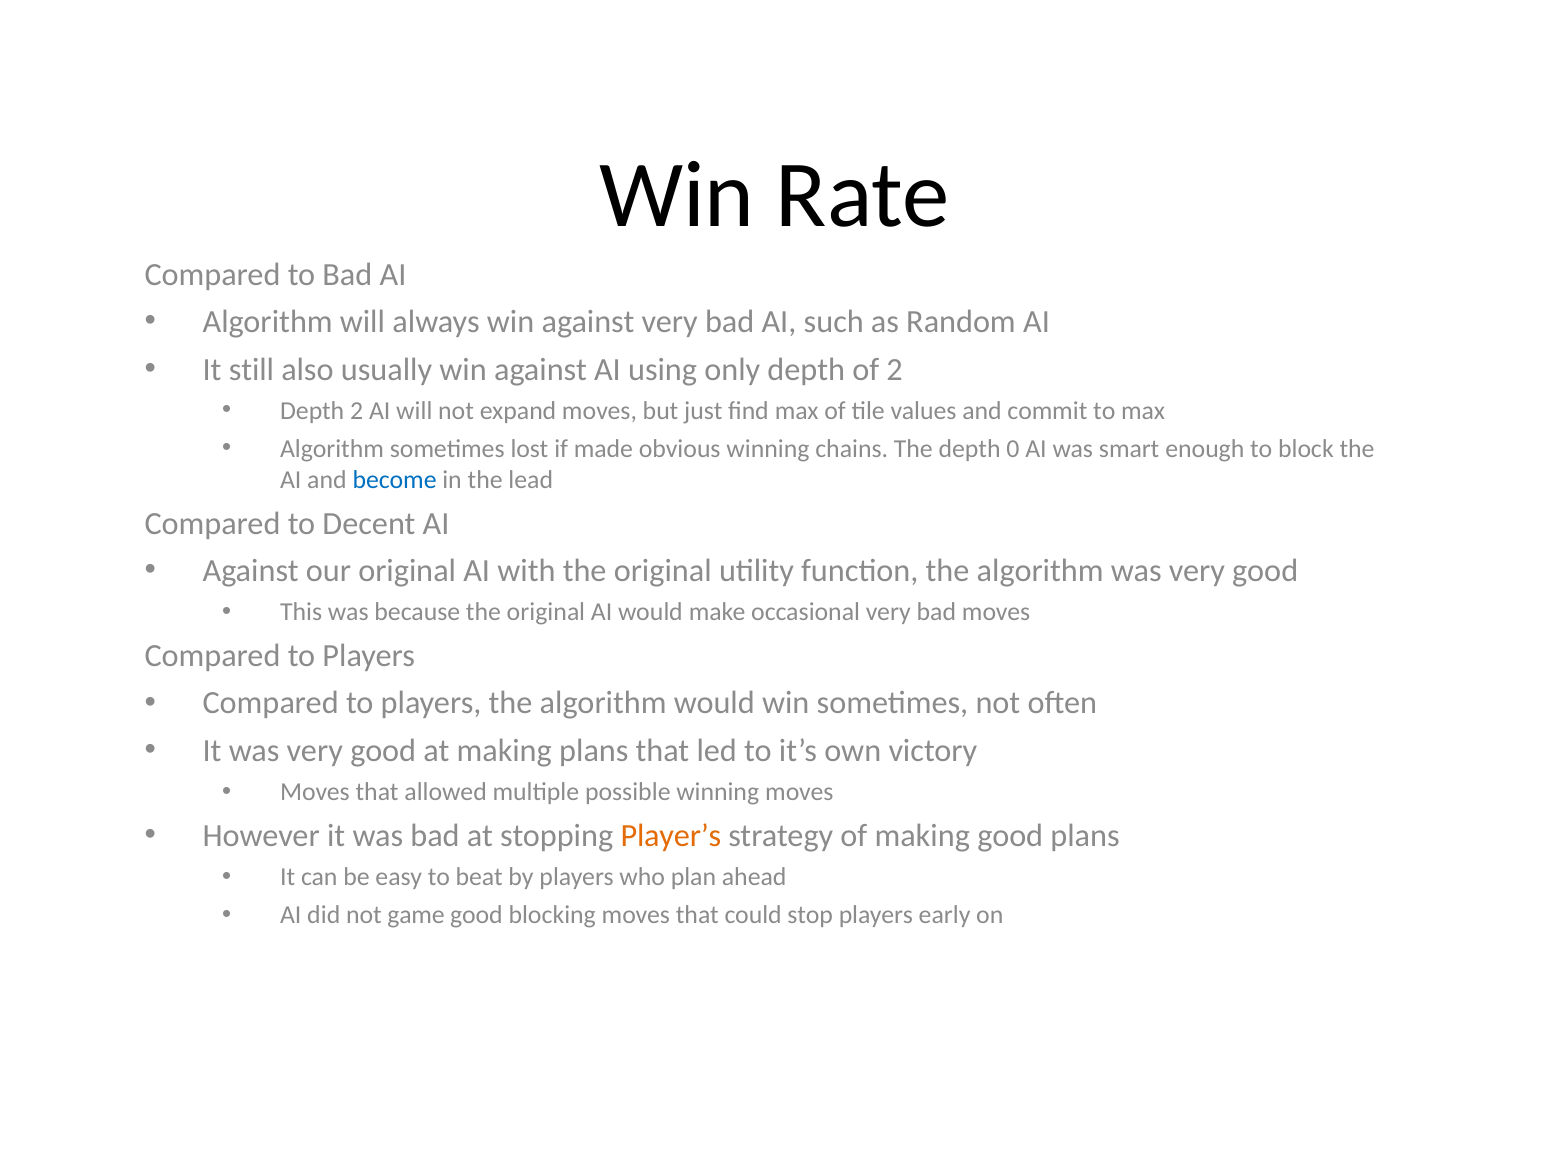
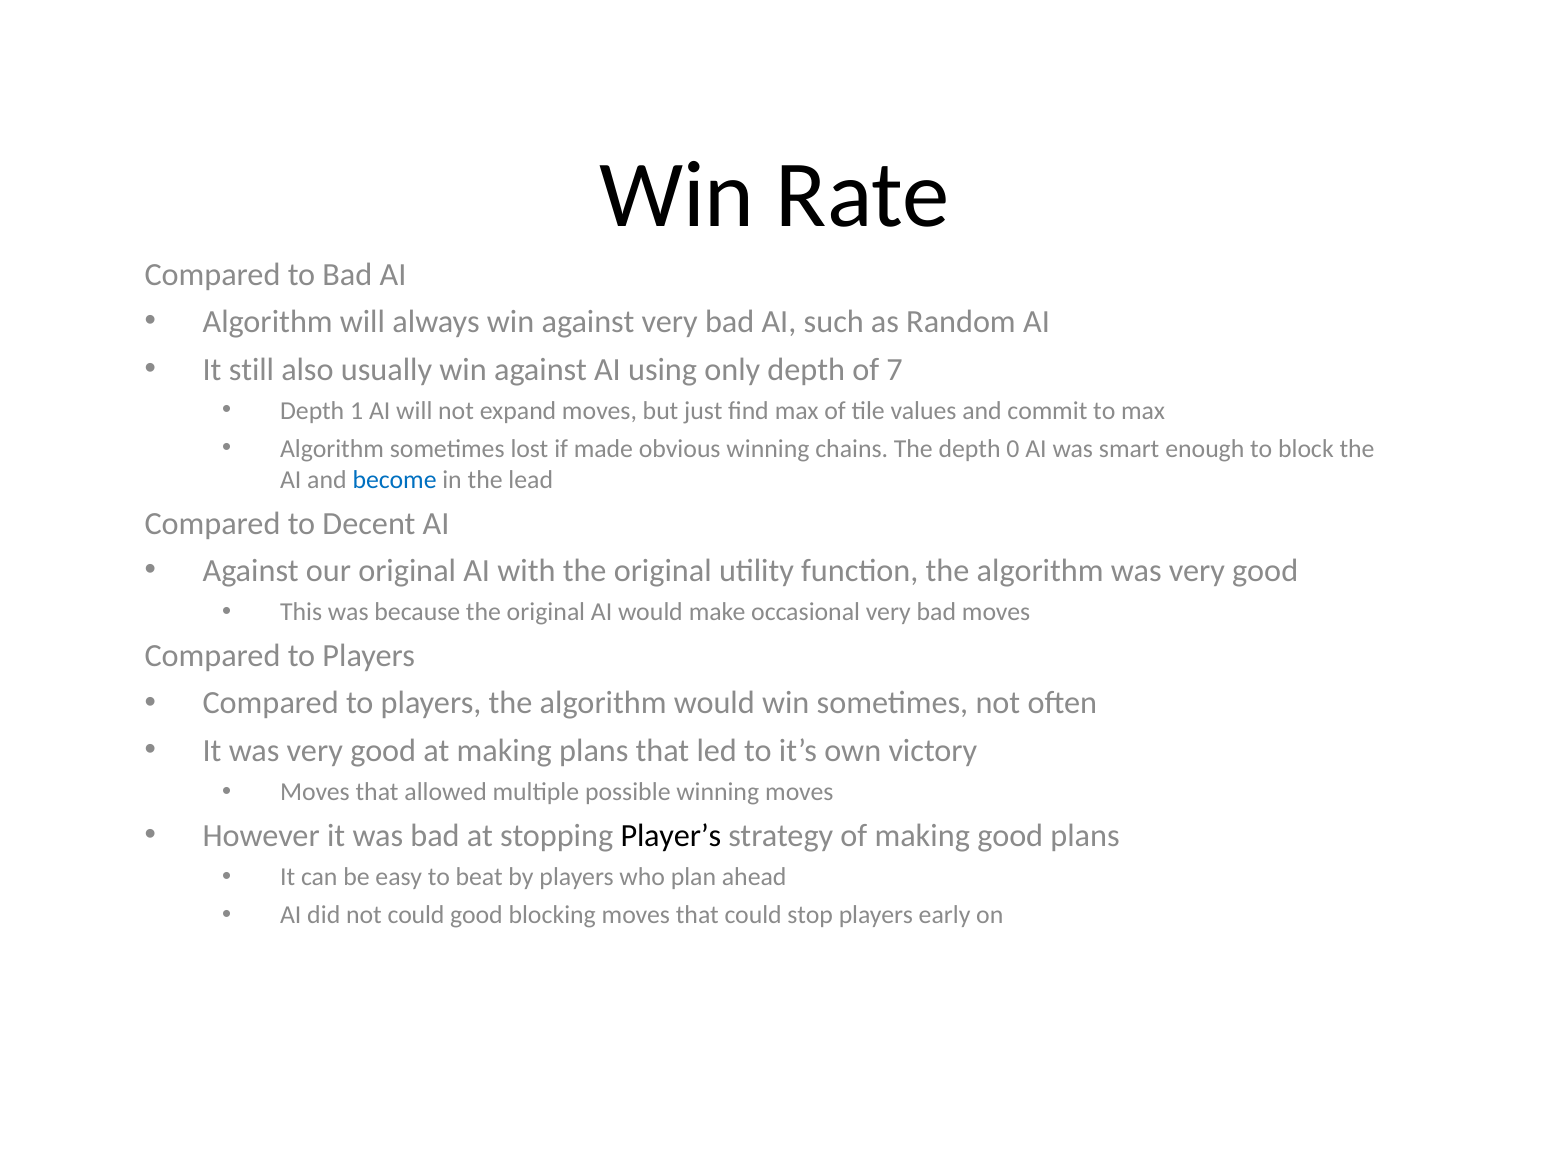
of 2: 2 -> 7
Depth 2: 2 -> 1
Player’s colour: orange -> black
not game: game -> could
